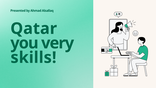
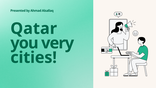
skills: skills -> cities
